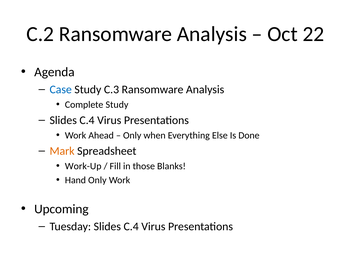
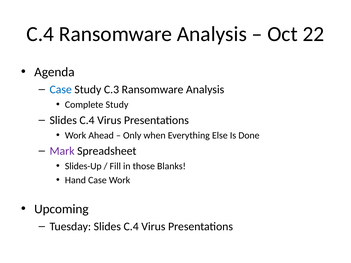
C.2 at (40, 34): C.2 -> C.4
Mark colour: orange -> purple
Work-Up: Work-Up -> Slides-Up
Hand Only: Only -> Case
